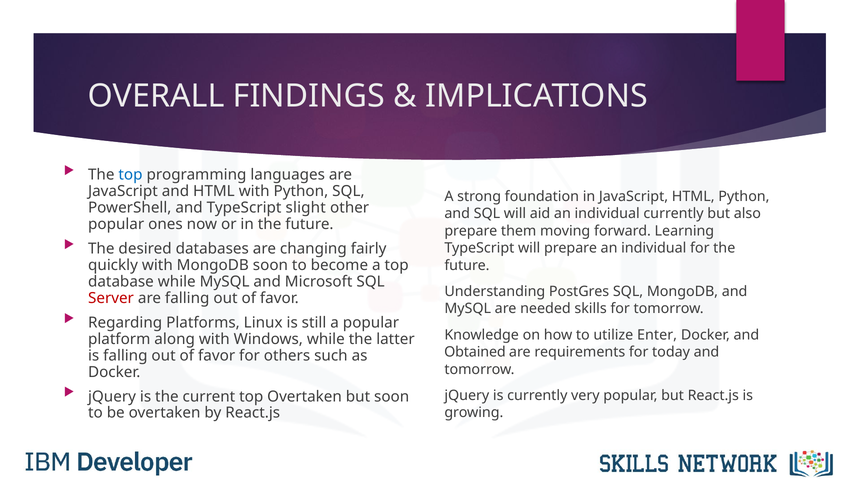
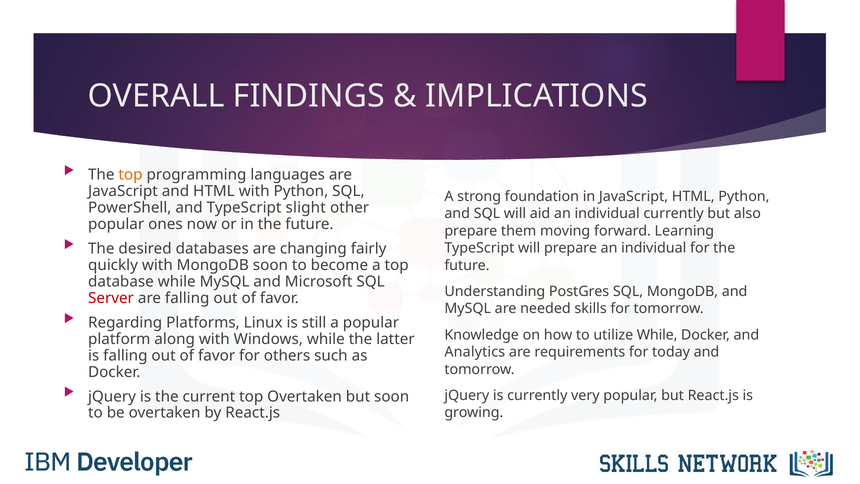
top at (131, 175) colour: blue -> orange
utilize Enter: Enter -> While
Obtained: Obtained -> Analytics
